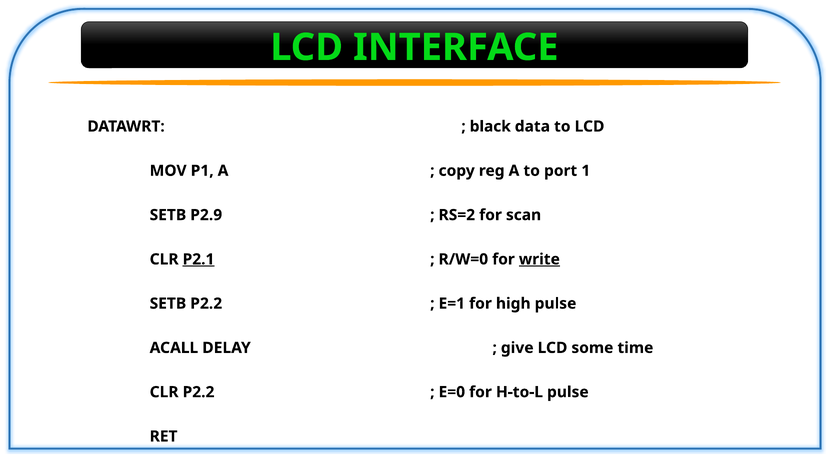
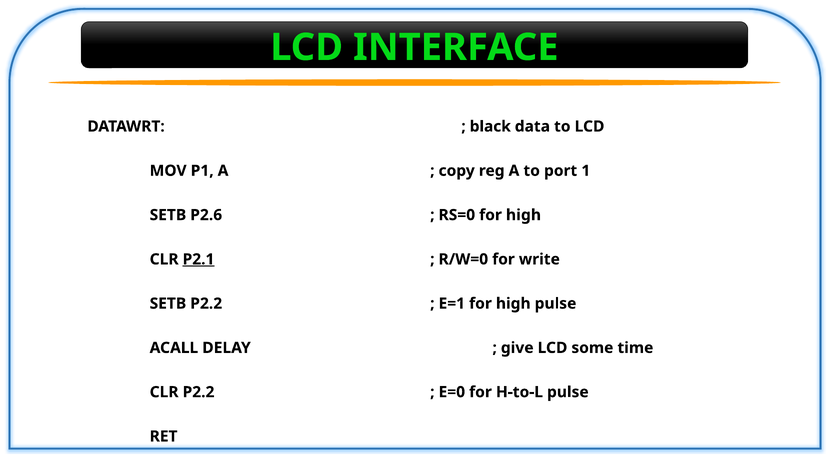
P2.9: P2.9 -> P2.6
RS=2: RS=2 -> RS=0
scan at (524, 215): scan -> high
write underline: present -> none
